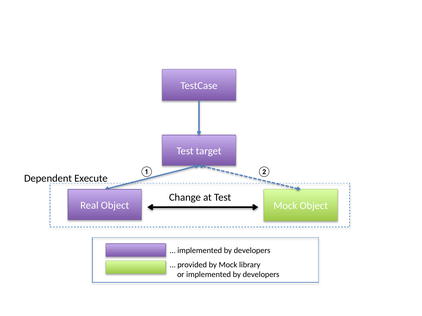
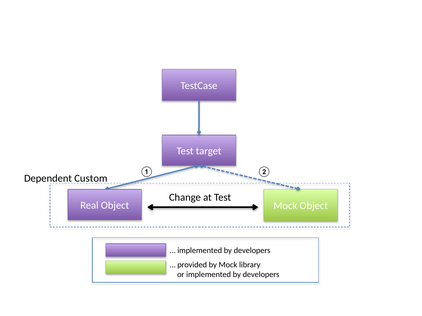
Execute: Execute -> Custom
